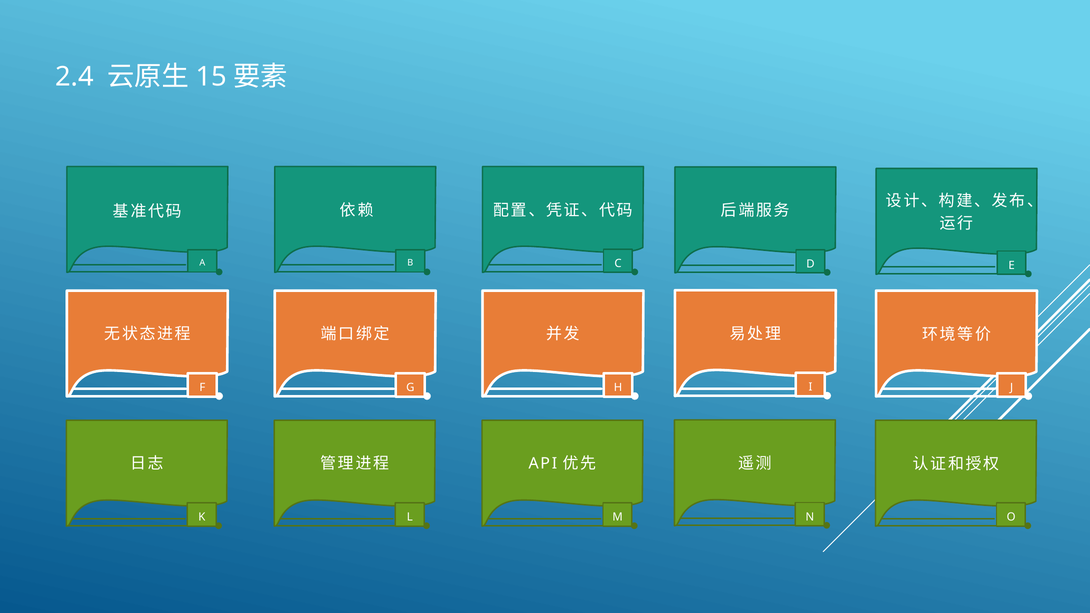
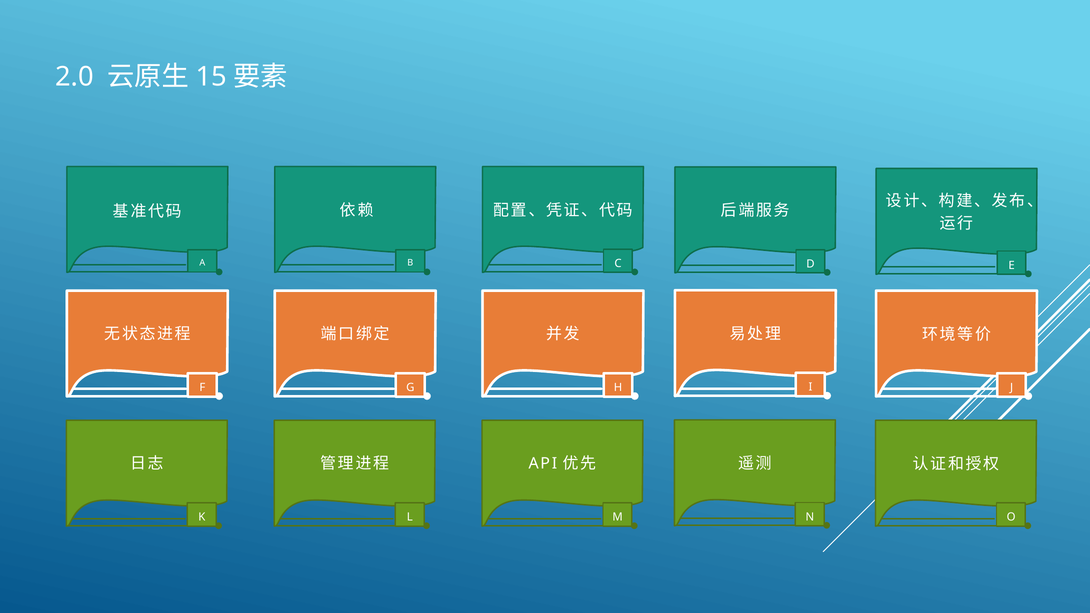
2.4: 2.4 -> 2.0
